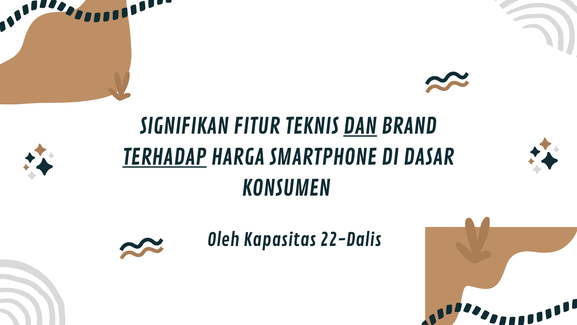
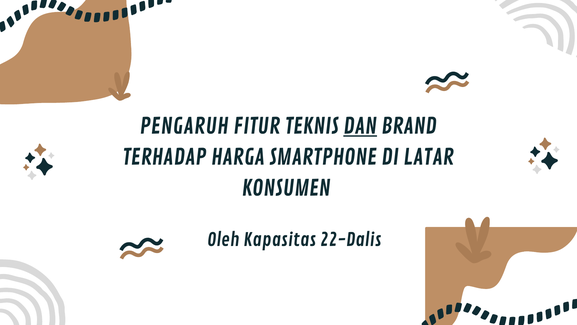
SIGNIFIKAN: SIGNIFIKAN -> PENGARUH
TERHADAP underline: present -> none
DASAR: DASAR -> LATAR
